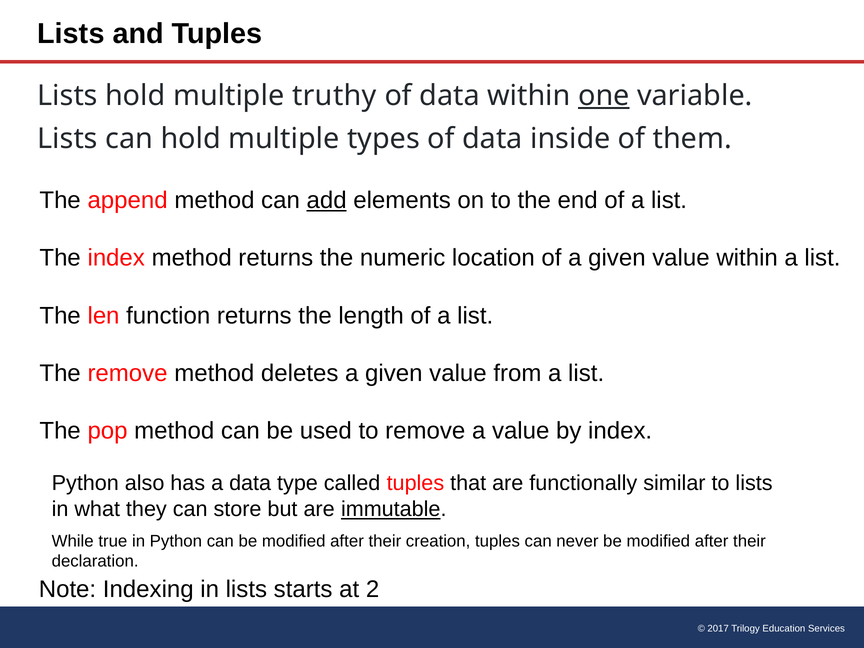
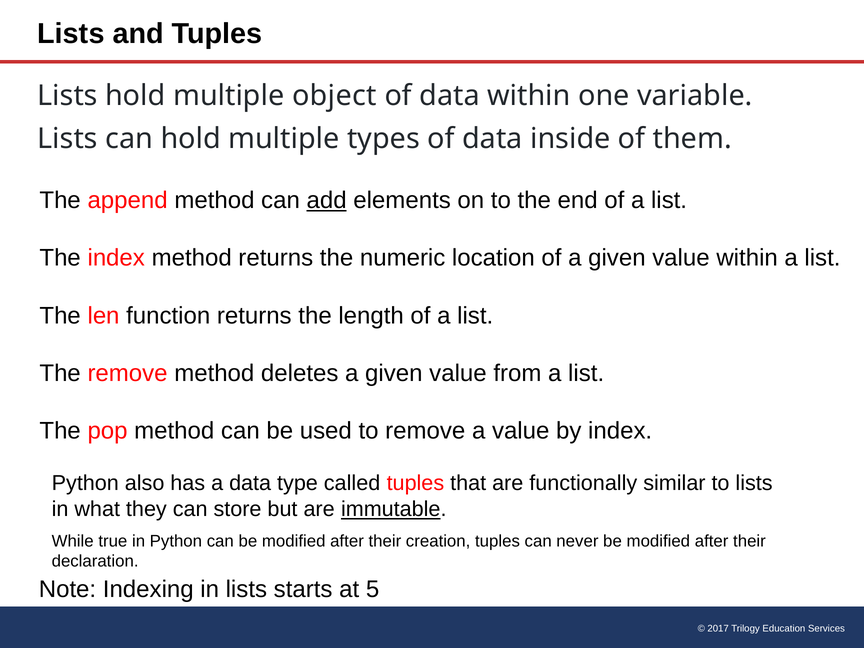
truthy: truthy -> object
one underline: present -> none
2: 2 -> 5
